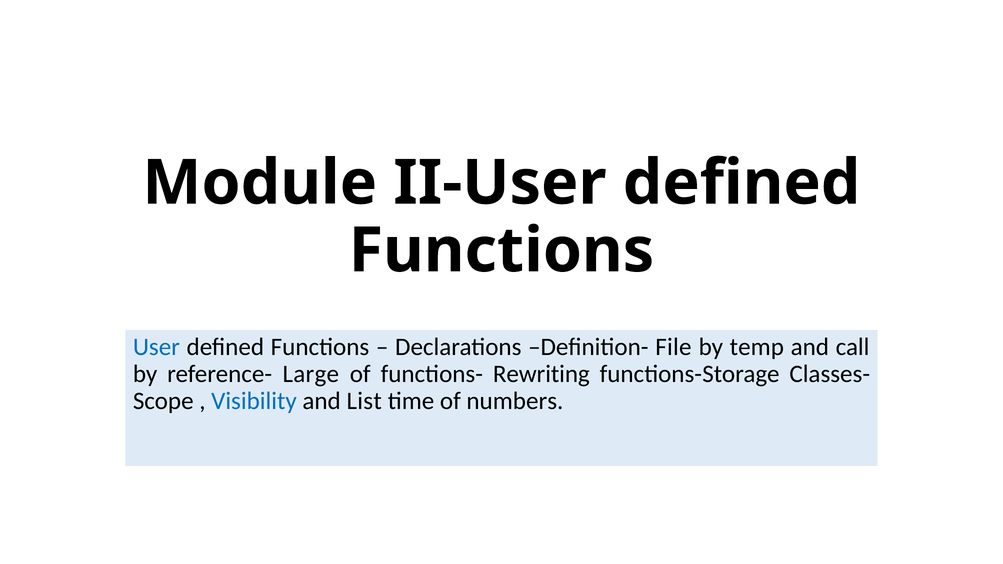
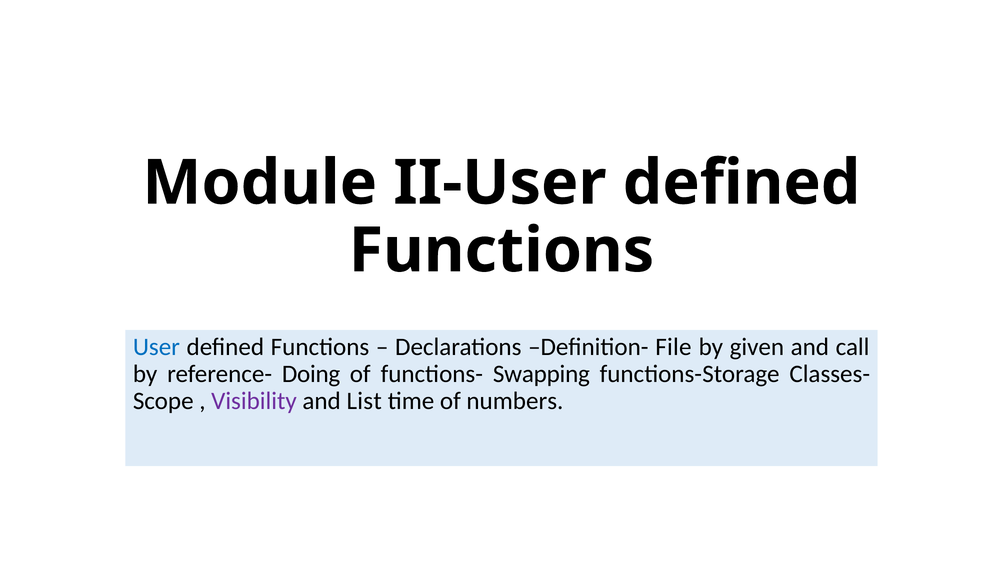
temp: temp -> given
Large: Large -> Doing
Rewriting: Rewriting -> Swapping
Visibility colour: blue -> purple
